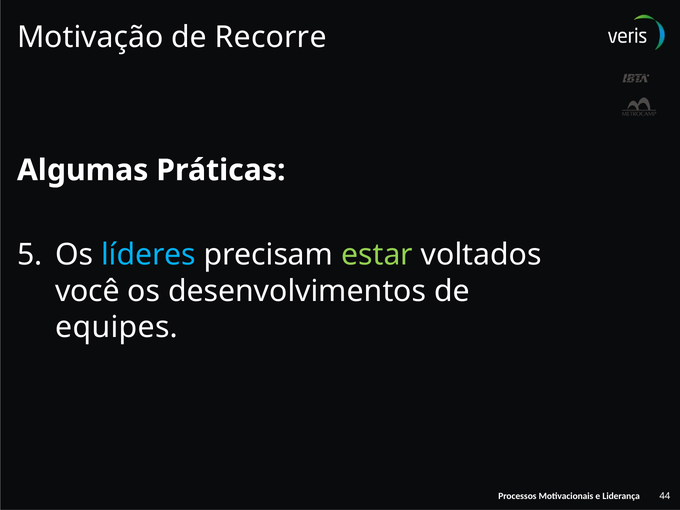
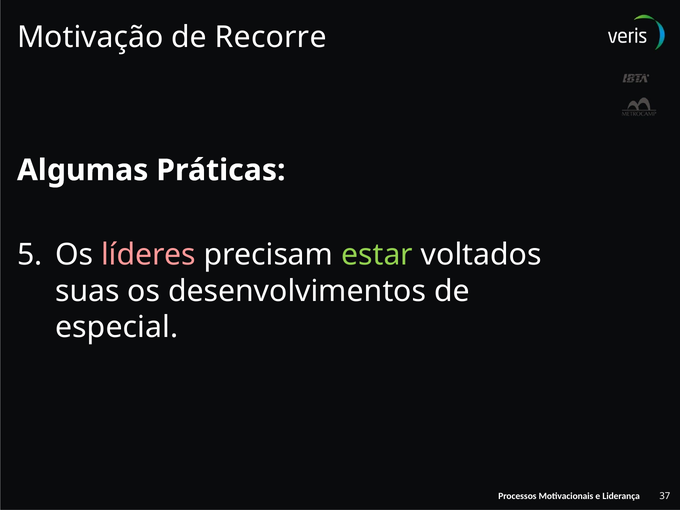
líderes colour: light blue -> pink
você: você -> suas
equipes: equipes -> especial
44: 44 -> 37
